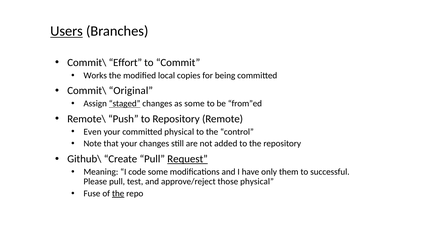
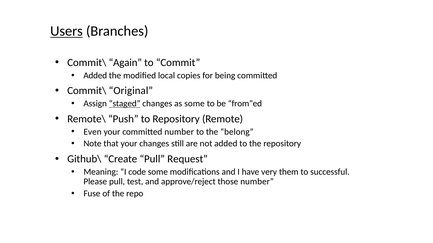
Effort: Effort -> Again
Works at (95, 76): Works -> Added
committed physical: physical -> number
control: control -> belong
Request underline: present -> none
only: only -> very
those physical: physical -> number
the at (118, 194) underline: present -> none
